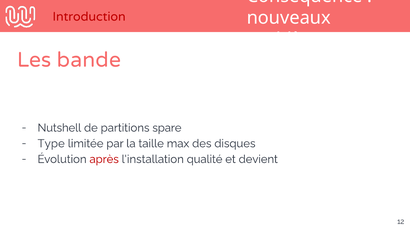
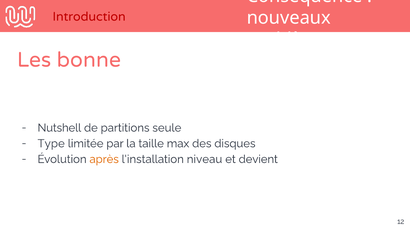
bande: bande -> bonne
spare: spare -> seule
après colour: red -> orange
qualité: qualité -> niveau
